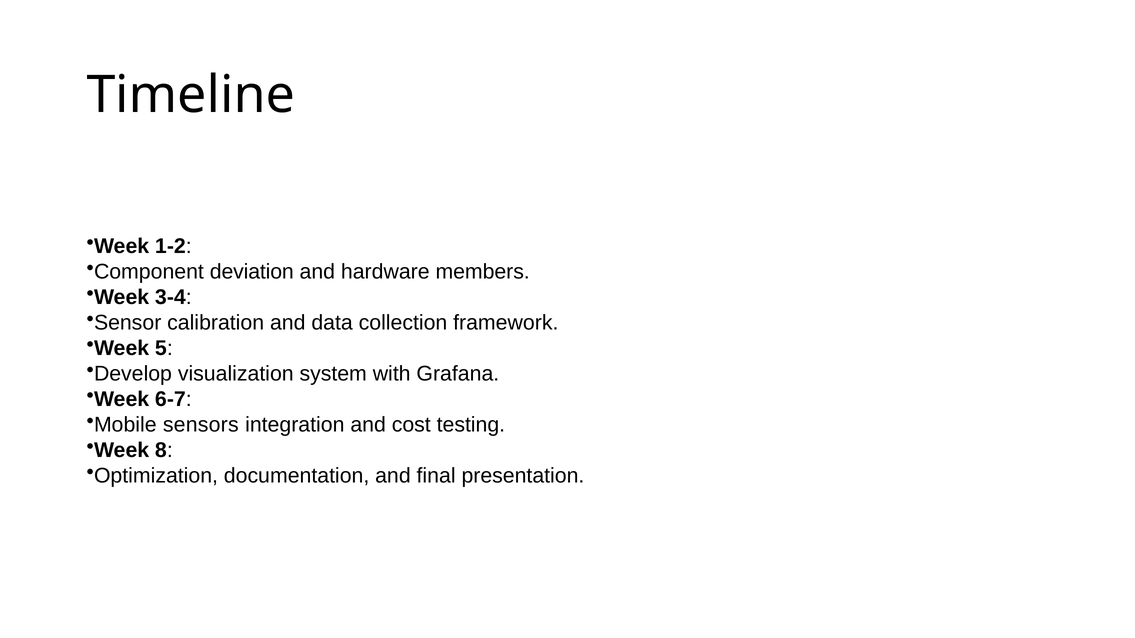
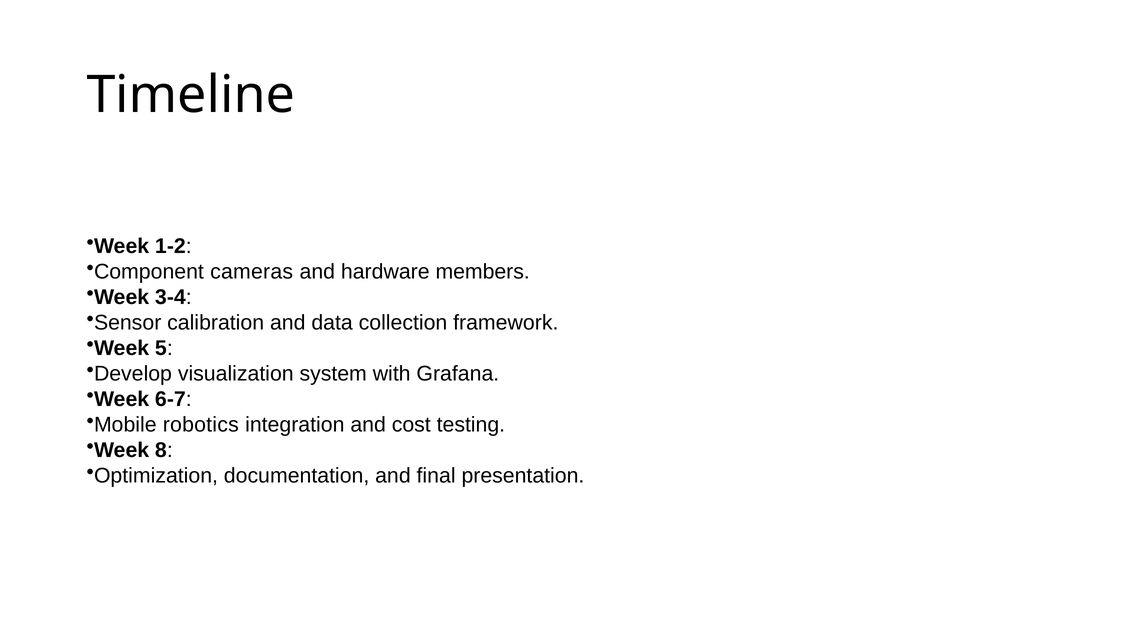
deviation: deviation -> cameras
sensors: sensors -> robotics
